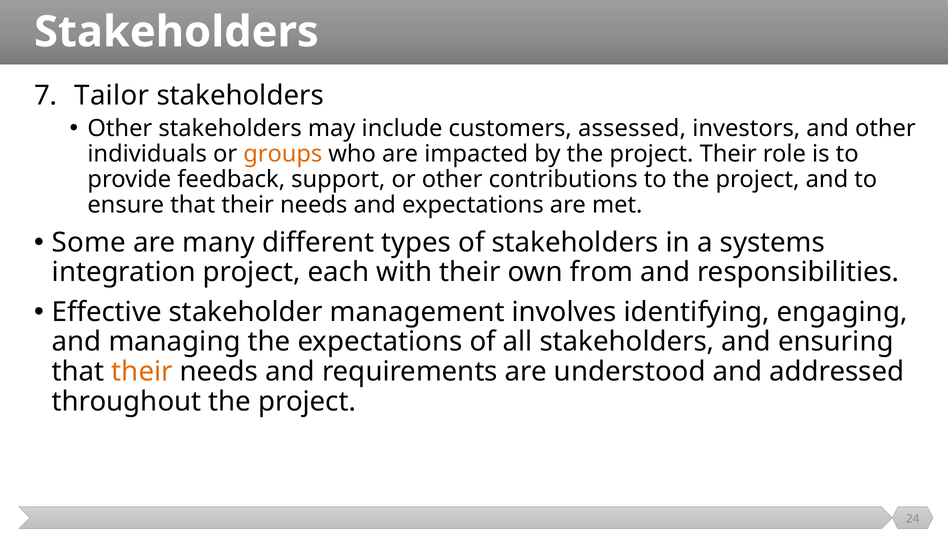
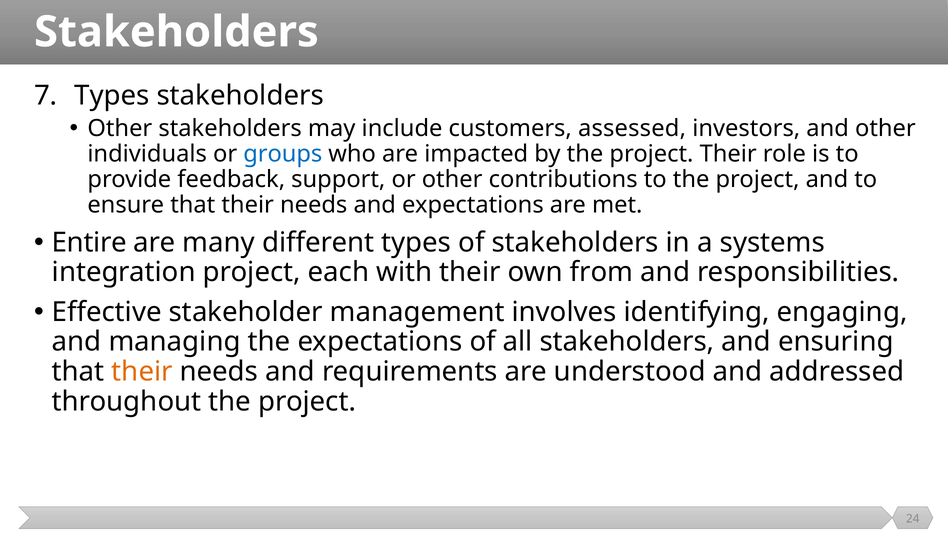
Tailor at (112, 96): Tailor -> Types
groups colour: orange -> blue
Some: Some -> Entire
